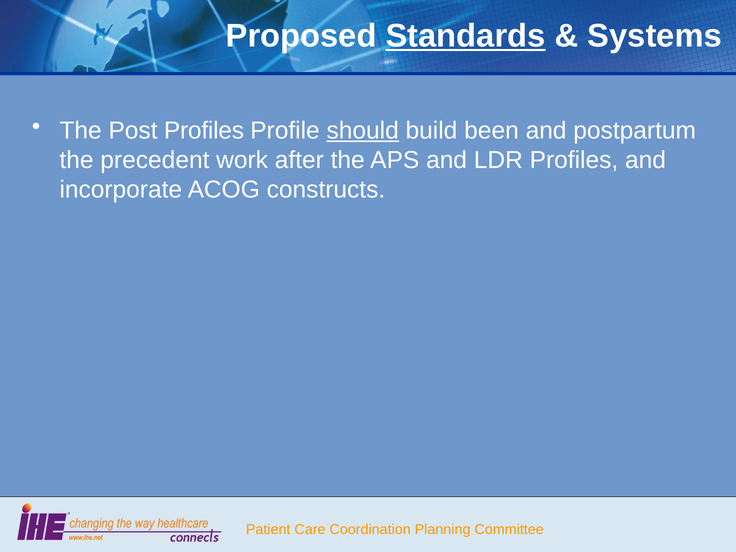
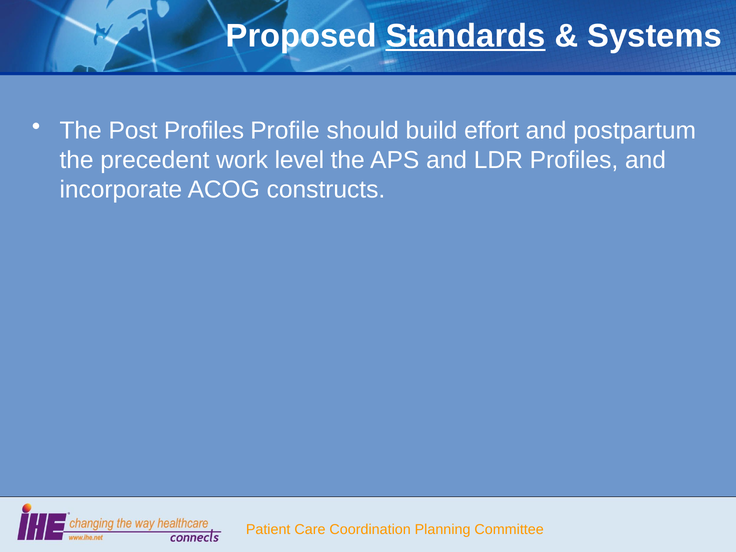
should underline: present -> none
been: been -> effort
after: after -> level
